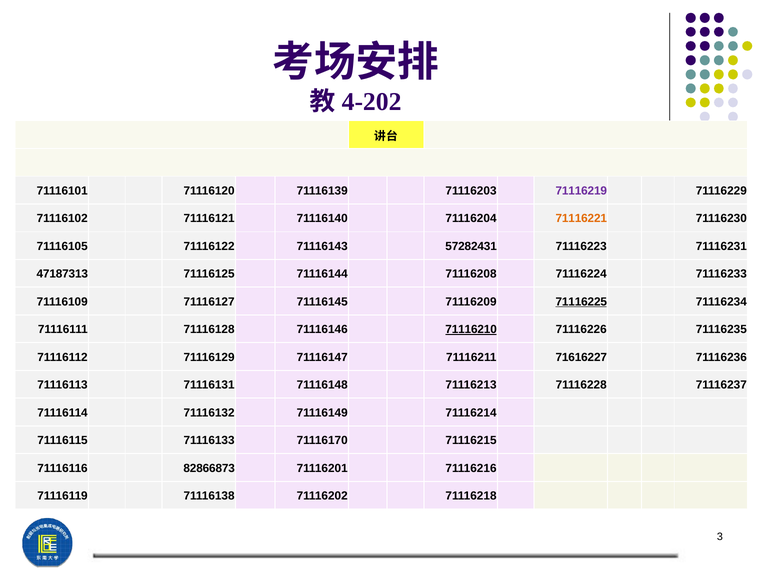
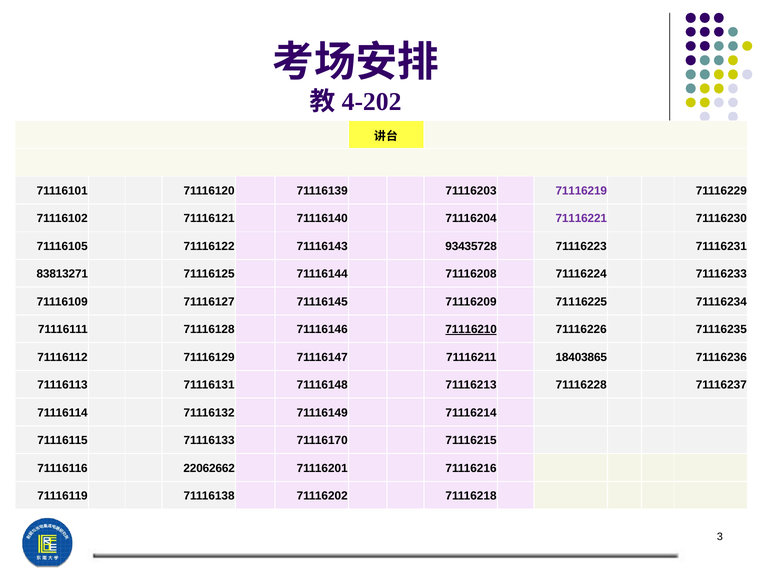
71116221 colour: orange -> purple
57282431: 57282431 -> 93435728
47187313: 47187313 -> 83813271
71116225 underline: present -> none
71616227: 71616227 -> 18403865
82866873: 82866873 -> 22062662
